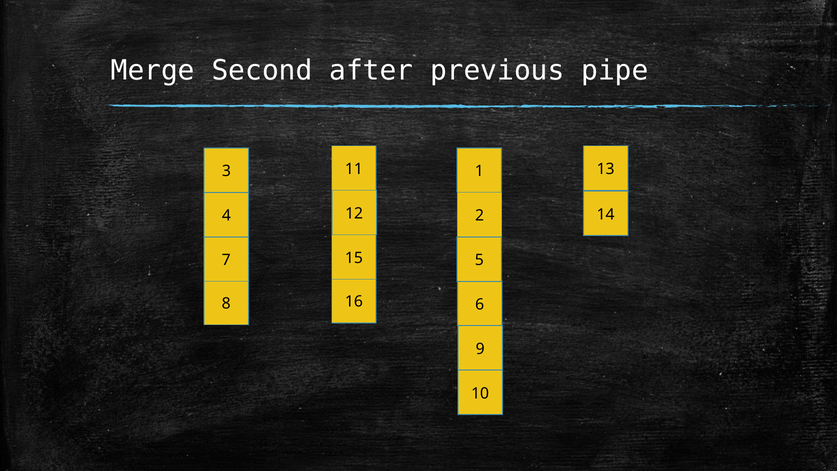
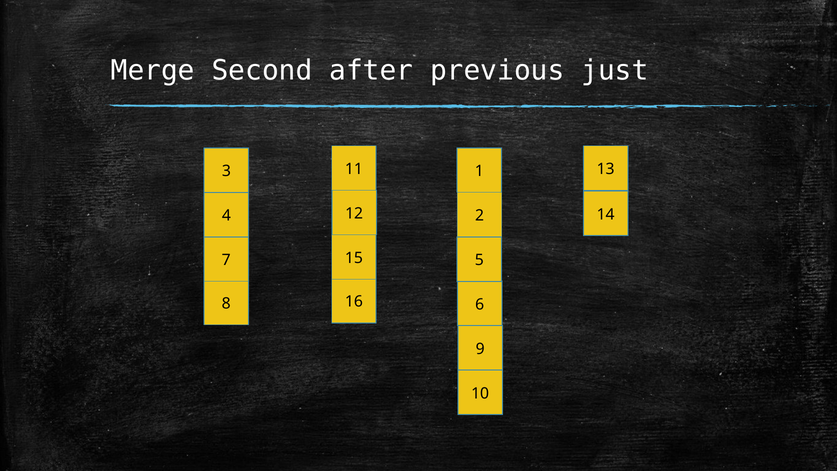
pipe: pipe -> just
